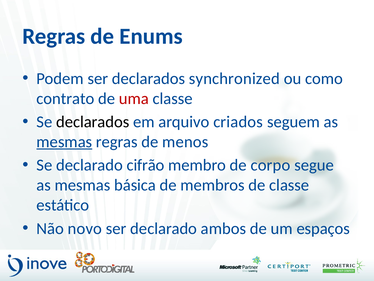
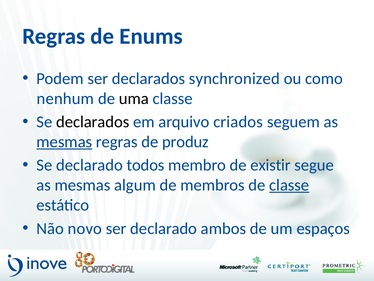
contrato: contrato -> nenhum
uma colour: red -> black
menos: menos -> produz
cifrão: cifrão -> todos
corpo: corpo -> existir
básica: básica -> algum
classe at (289, 185) underline: none -> present
